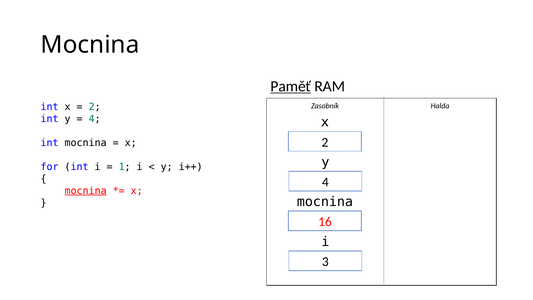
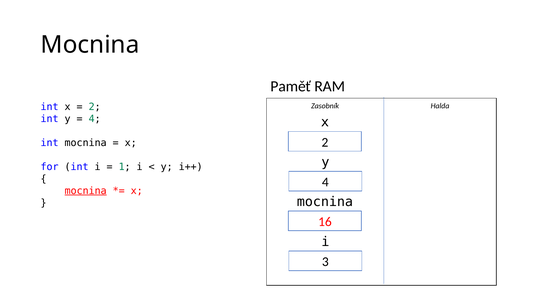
Paměť underline: present -> none
